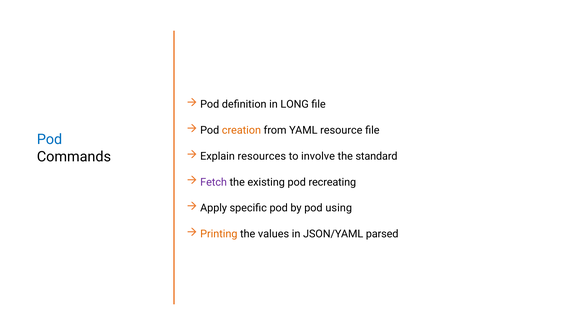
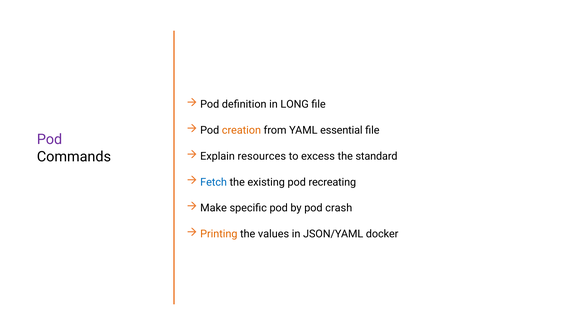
resource: resource -> essential
Pod at (50, 139) colour: blue -> purple
involve: involve -> excess
Fetch colour: purple -> blue
Apply: Apply -> Make
using: using -> crash
parsed: parsed -> docker
